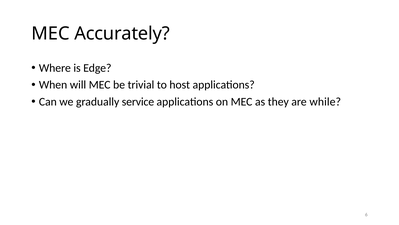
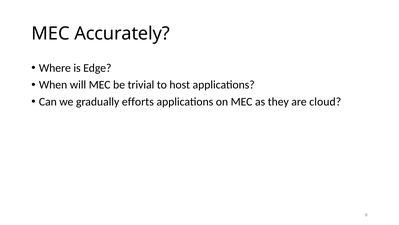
service: service -> efforts
while: while -> cloud
